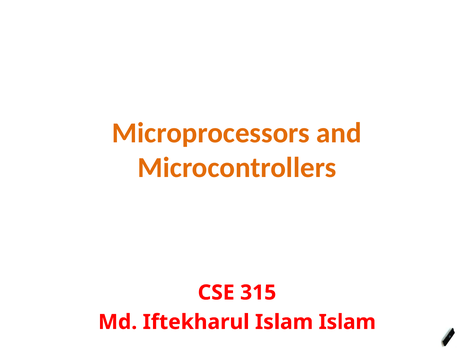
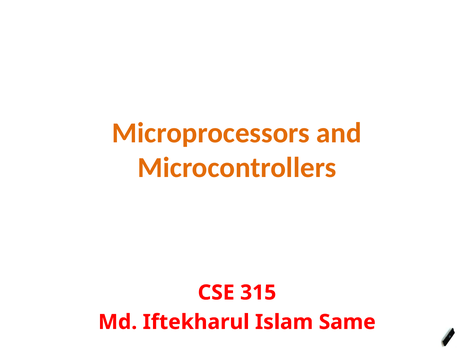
Islam Islam: Islam -> Same
